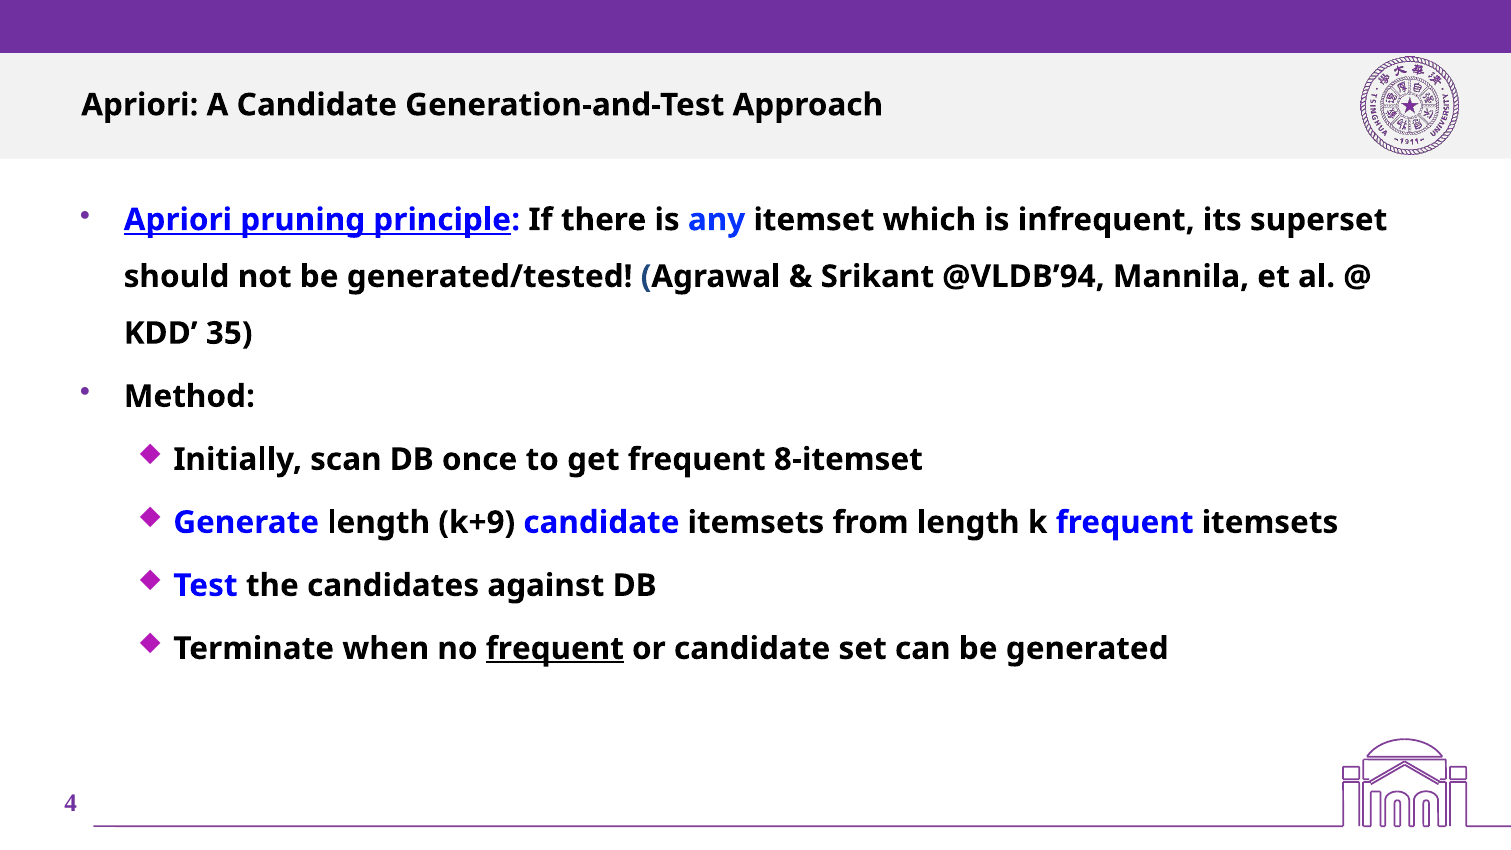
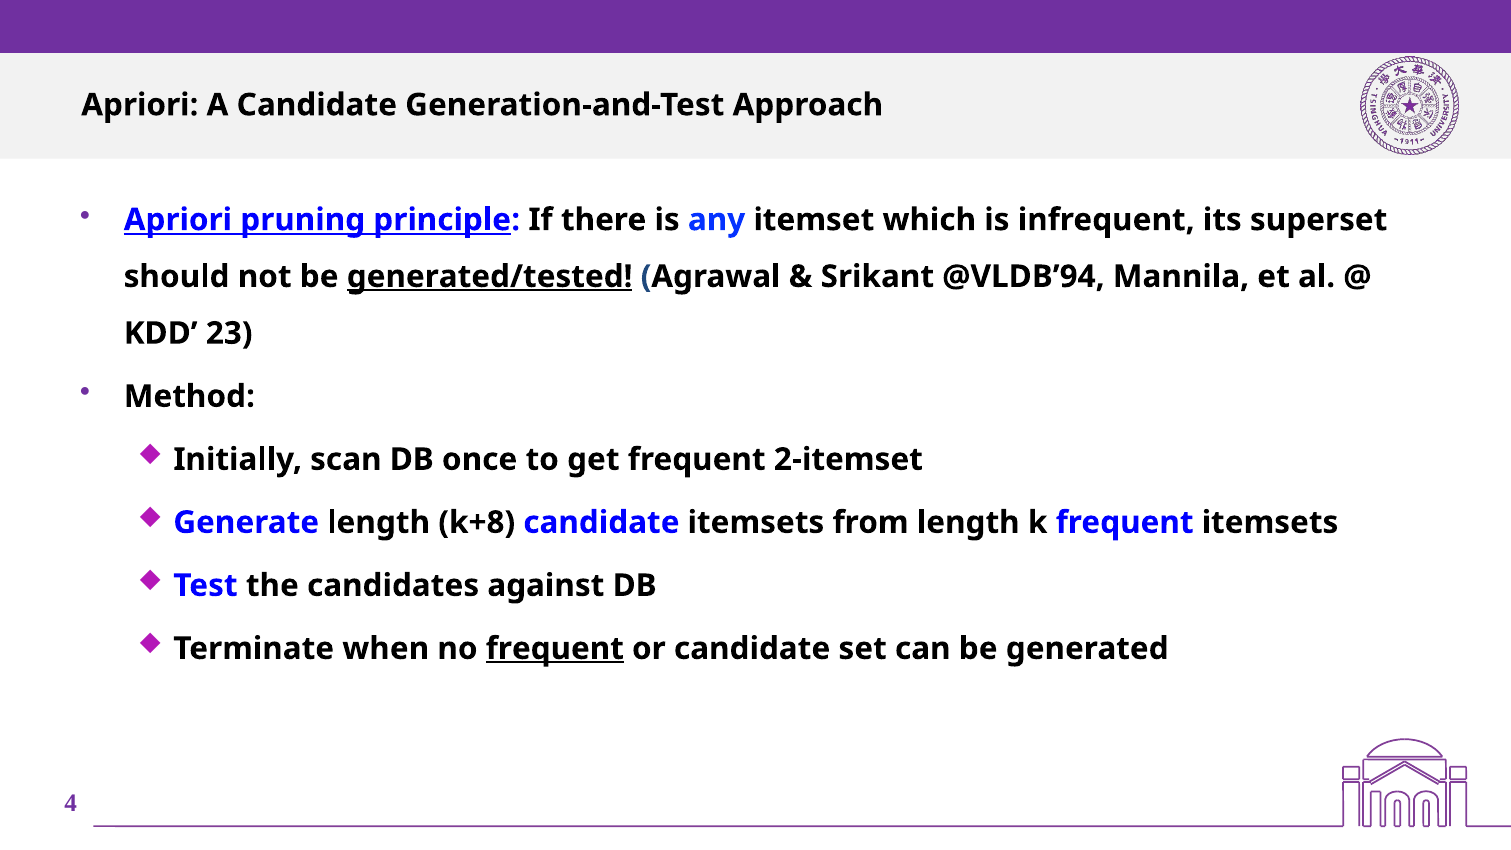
generated/tested underline: none -> present
35: 35 -> 23
8-itemset: 8-itemset -> 2-itemset
k+9: k+9 -> k+8
